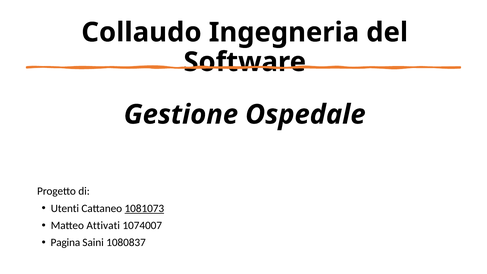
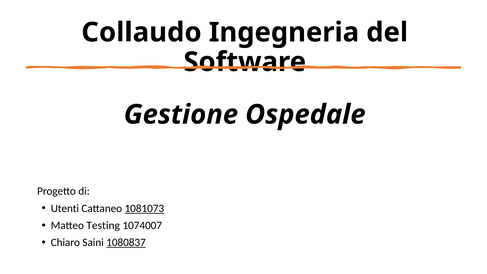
Attivati: Attivati -> Testing
Pagina: Pagina -> Chiaro
1080837 underline: none -> present
